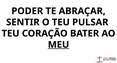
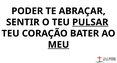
PULSAR underline: none -> present
